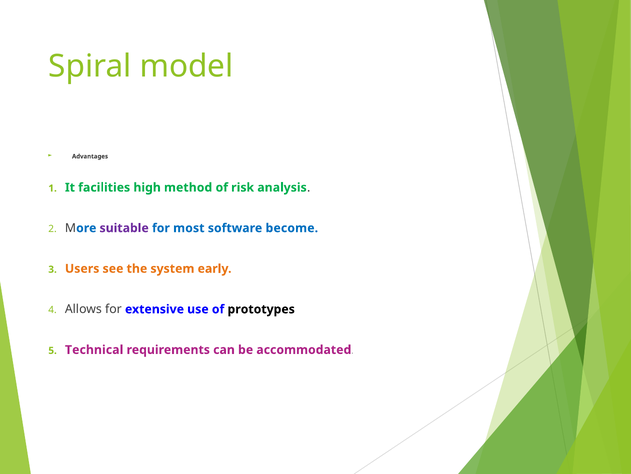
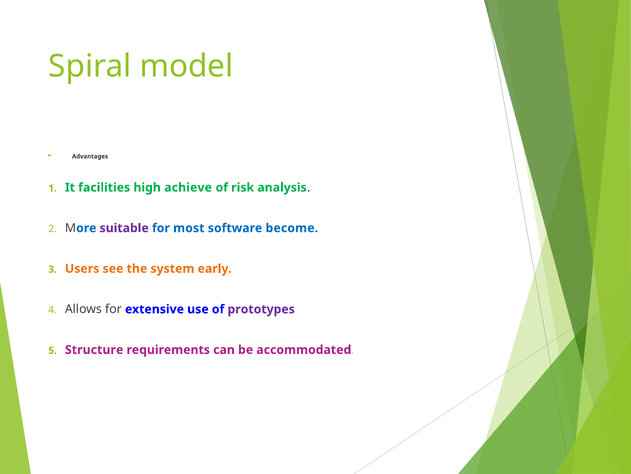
method: method -> achieve
prototypes colour: black -> purple
Technical: Technical -> Structure
